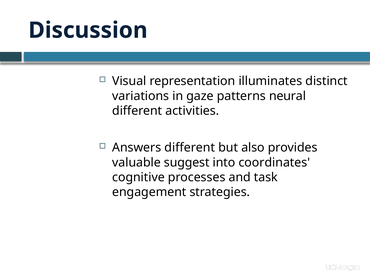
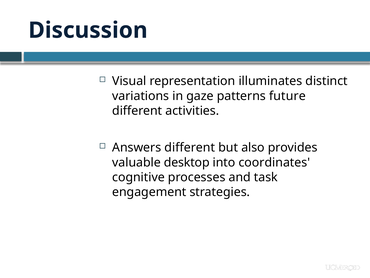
neural: neural -> future
suggest: suggest -> desktop
